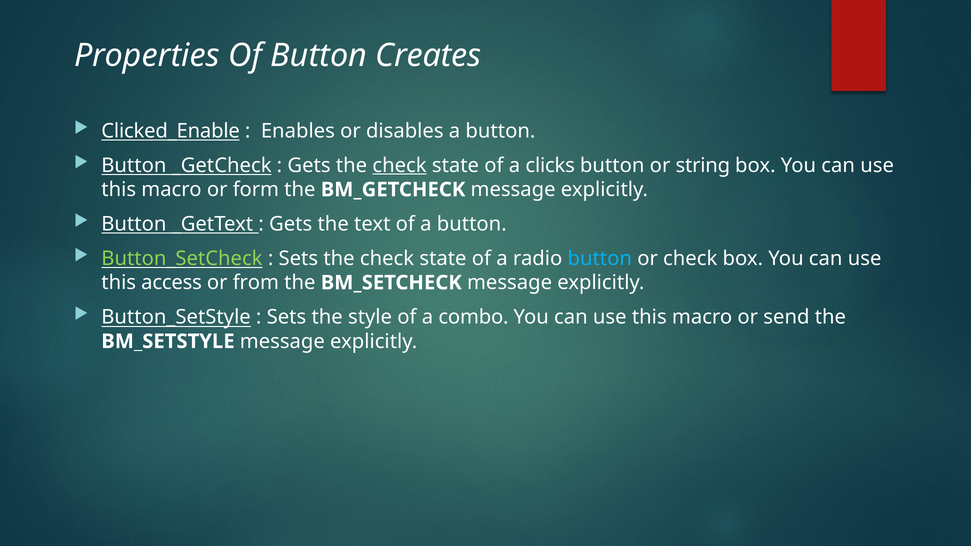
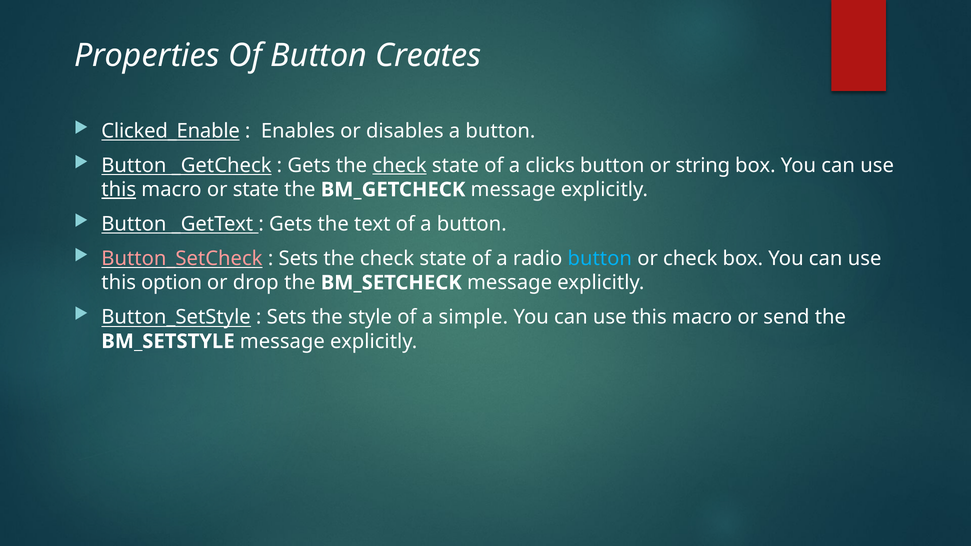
this at (119, 190) underline: none -> present
or form: form -> state
Button_SetCheck colour: light green -> pink
access: access -> option
from: from -> drop
combo: combo -> simple
